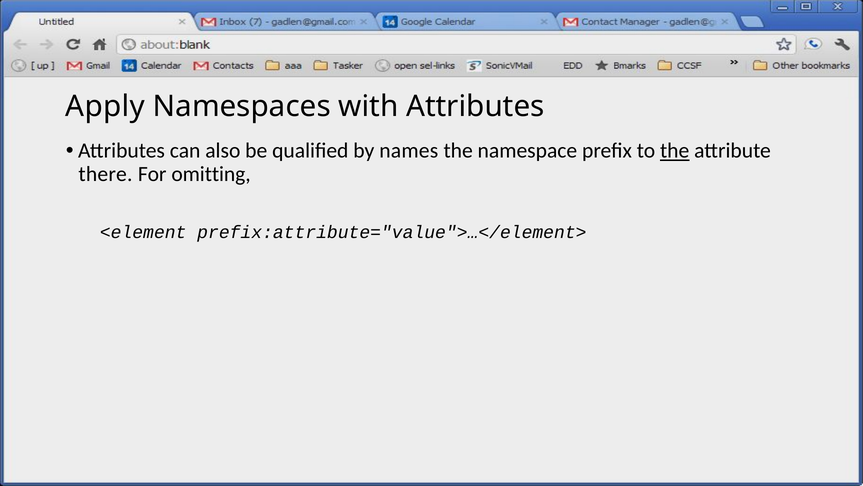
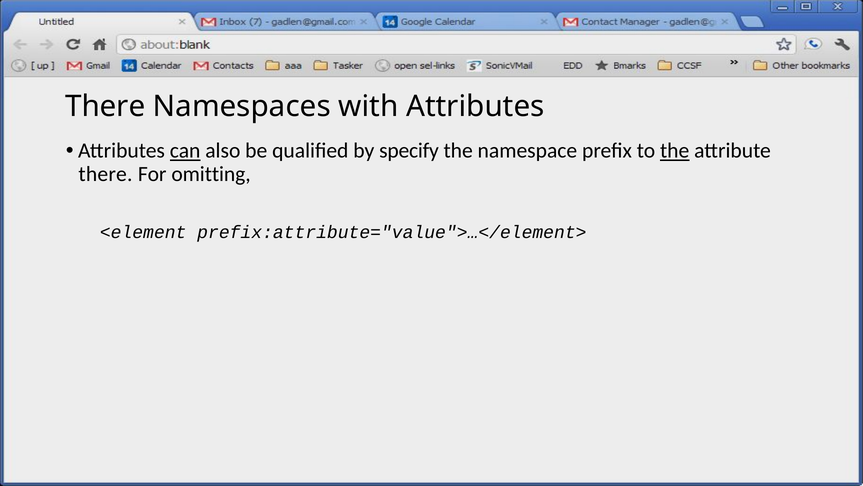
Apply at (105, 106): Apply -> There
can underline: none -> present
names: names -> specify
